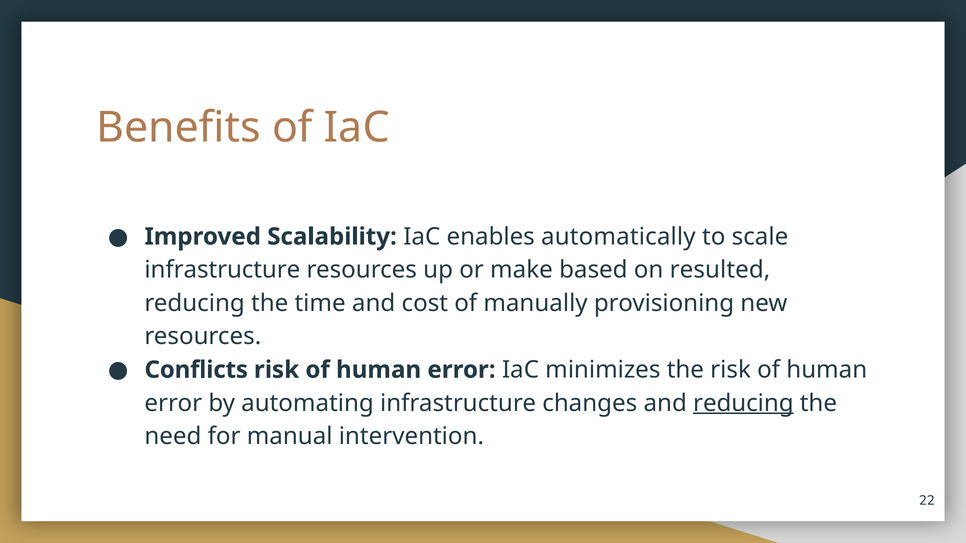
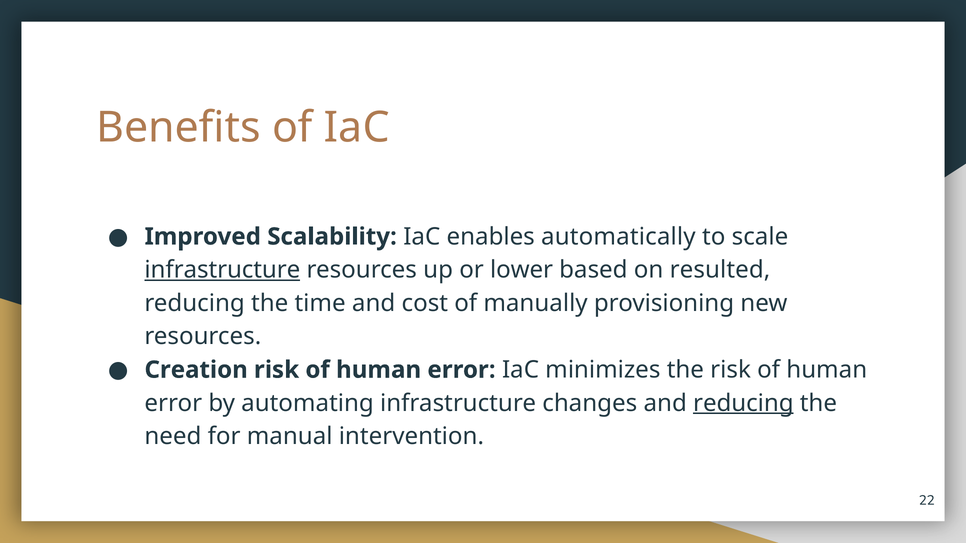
infrastructure at (222, 270) underline: none -> present
make: make -> lower
Conflicts: Conflicts -> Creation
